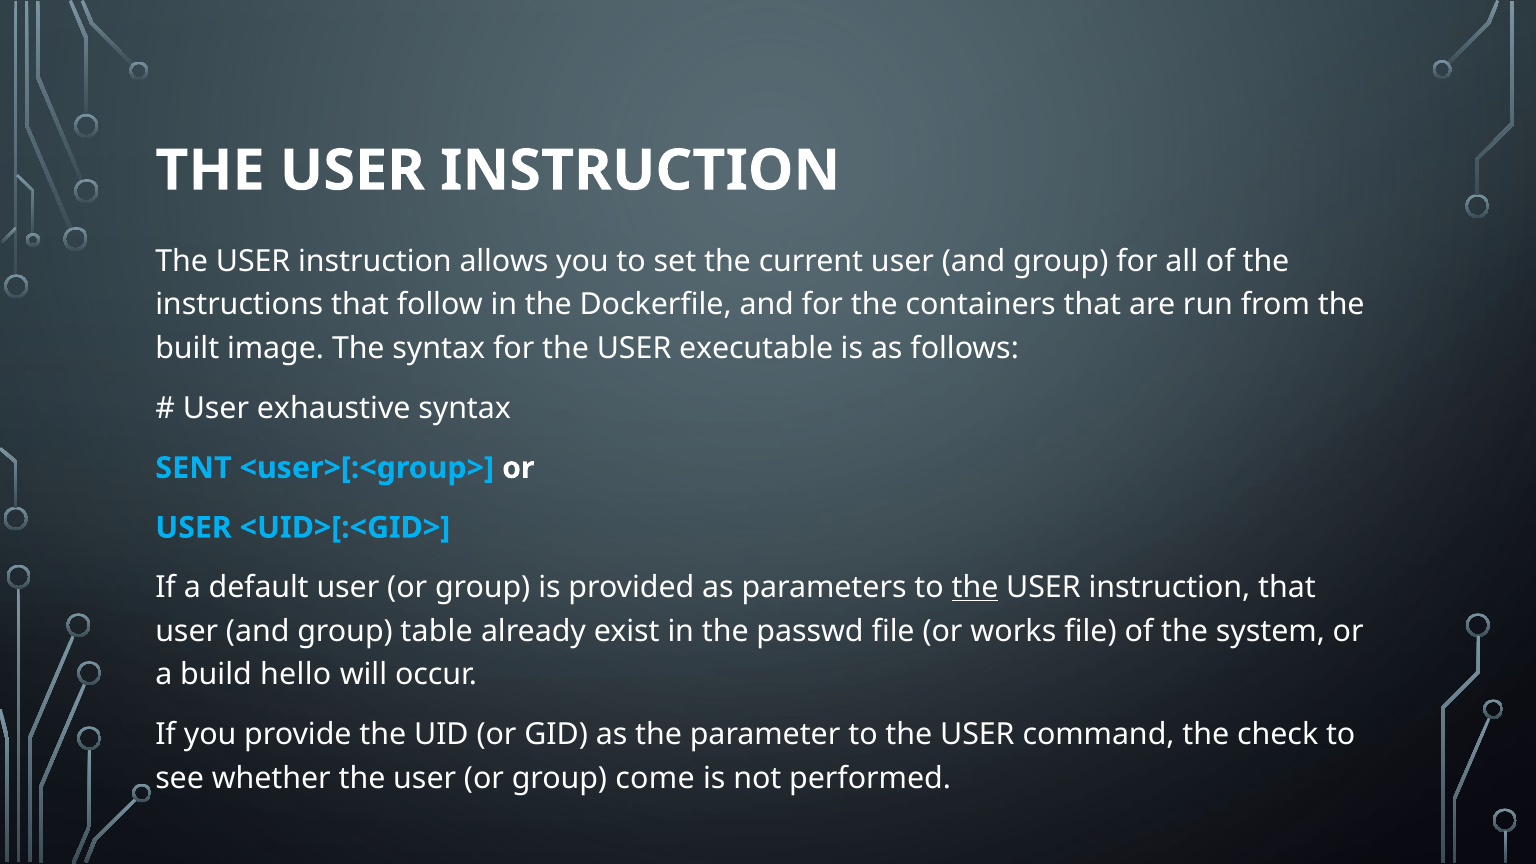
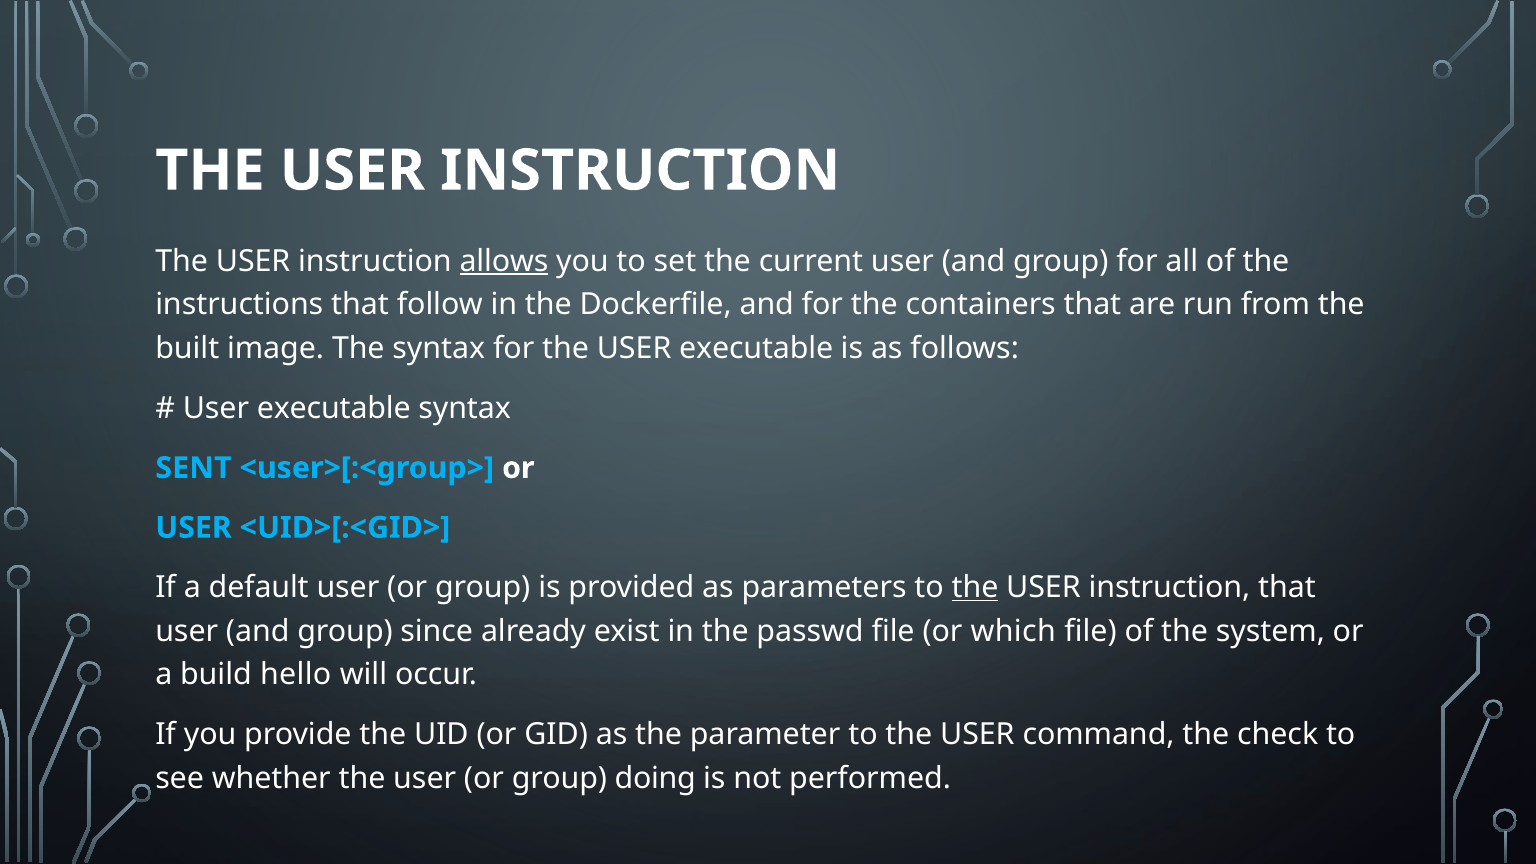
allows underline: none -> present
exhaustive at (334, 408): exhaustive -> executable
table: table -> since
works: works -> which
come: come -> doing
